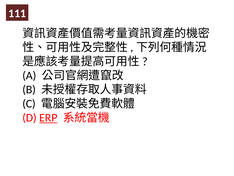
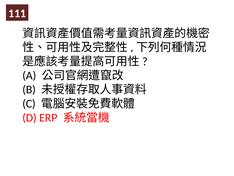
ERP underline: present -> none
